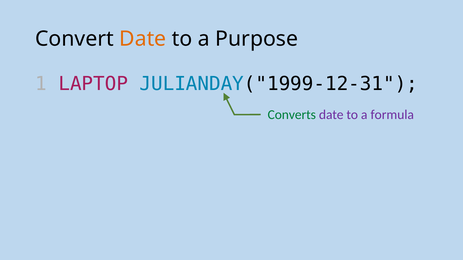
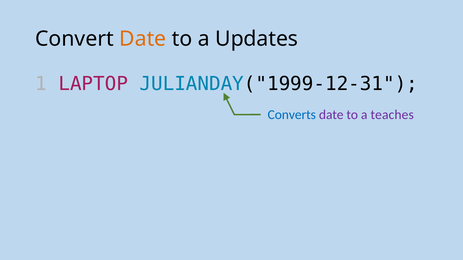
Purpose: Purpose -> Updates
Converts colour: green -> blue
formula: formula -> teaches
